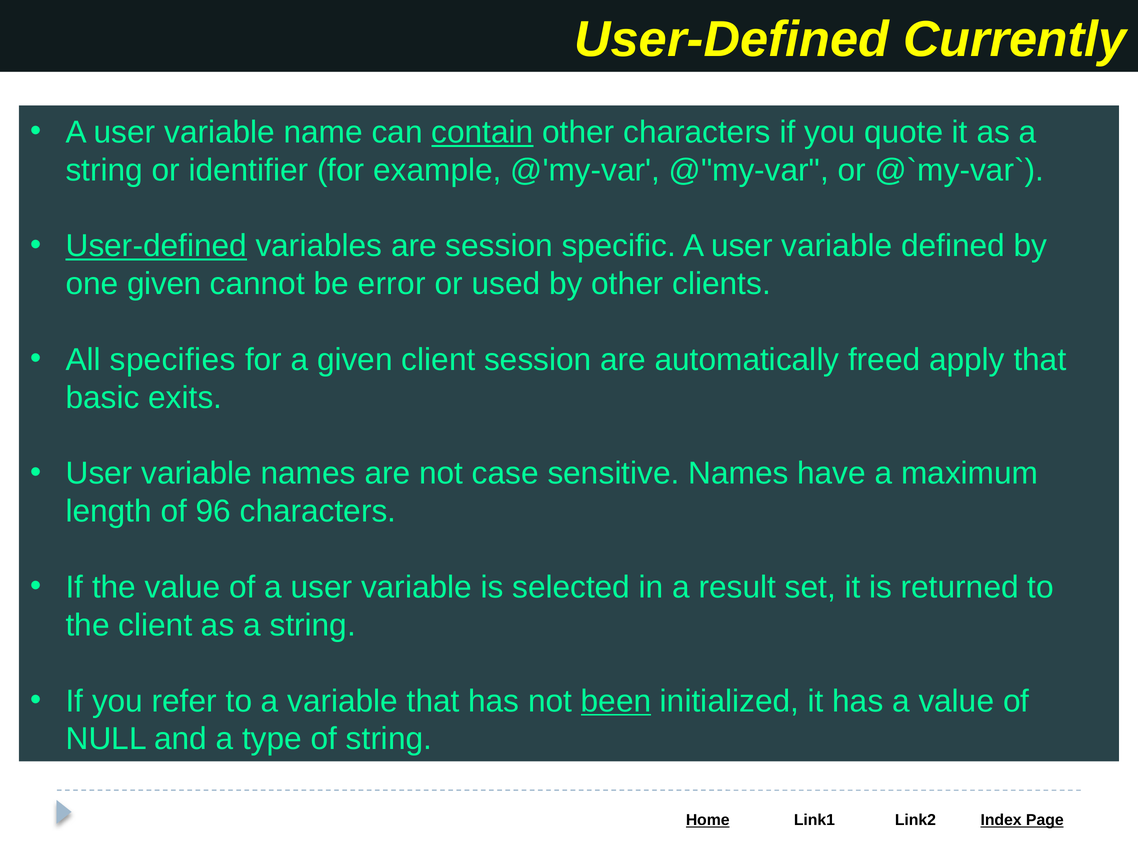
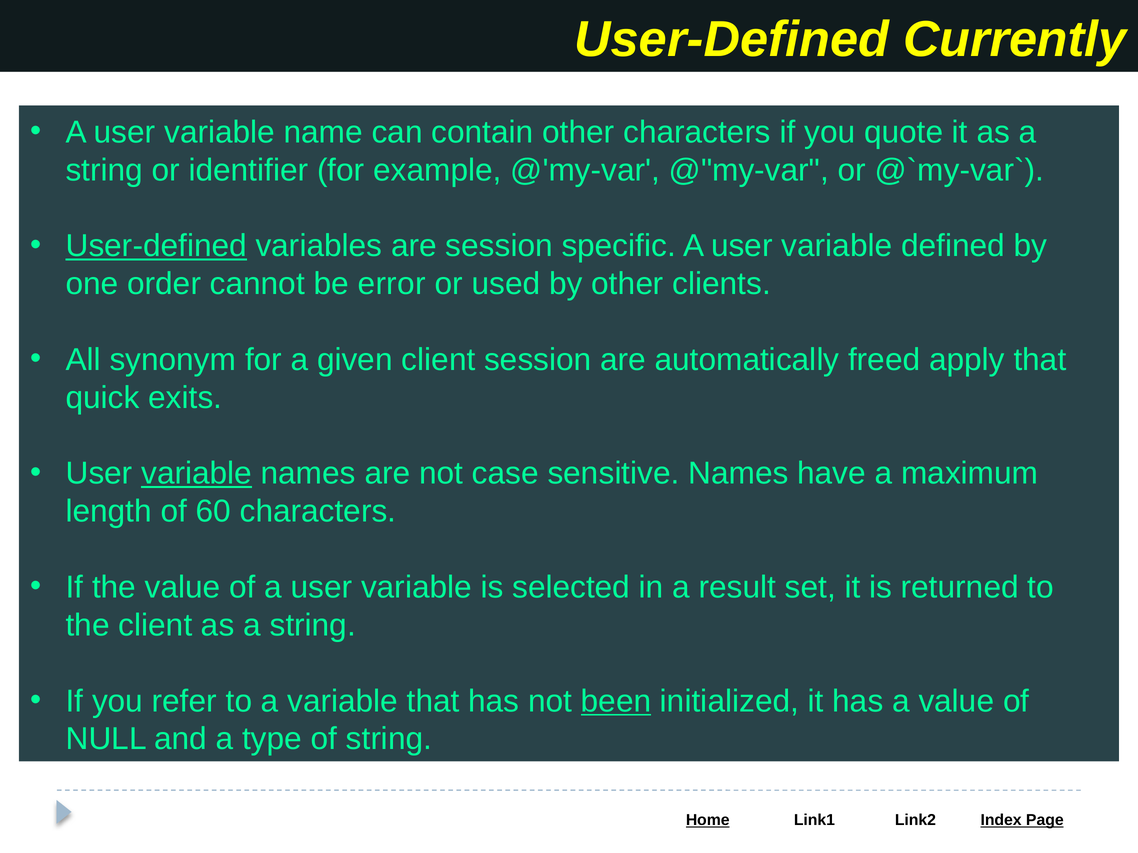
contain underline: present -> none
one given: given -> order
specifies: specifies -> synonym
basic: basic -> quick
variable at (197, 474) underline: none -> present
96: 96 -> 60
